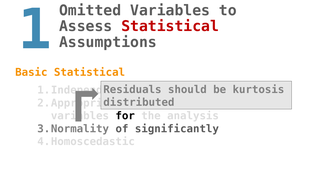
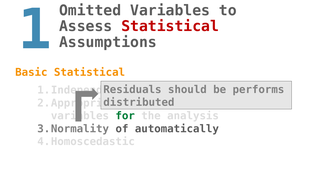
kurtosis: kurtosis -> performs
for colour: black -> green
significantly: significantly -> automatically
